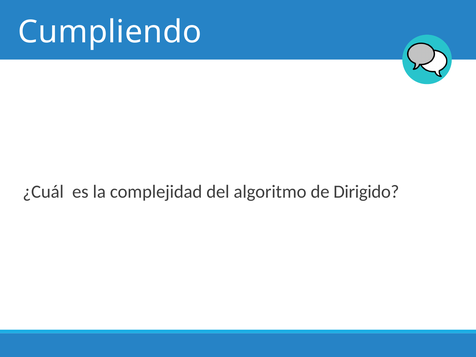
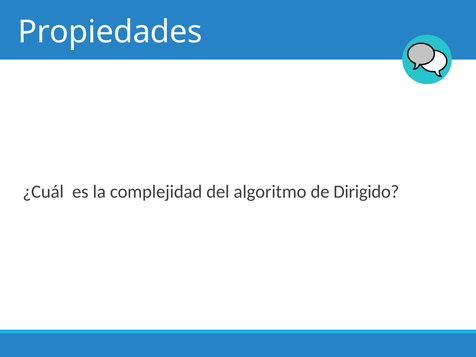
Cumpliendo: Cumpliendo -> Propiedades
